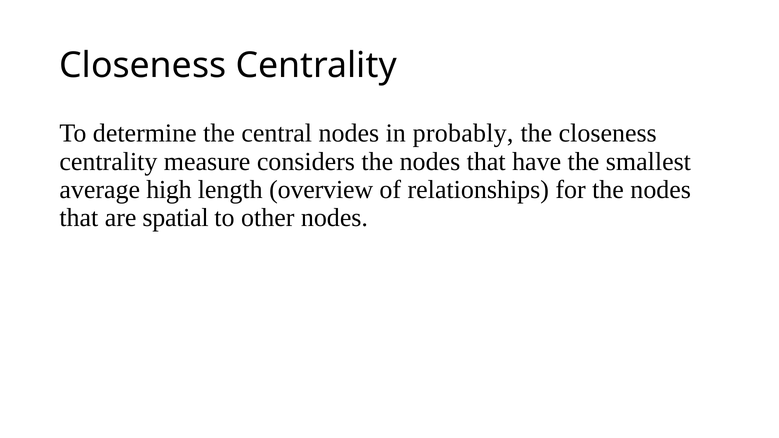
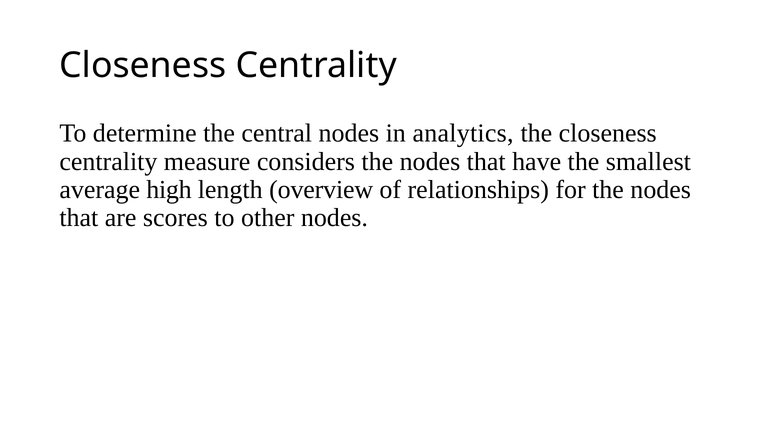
probably: probably -> analytics
spatial: spatial -> scores
